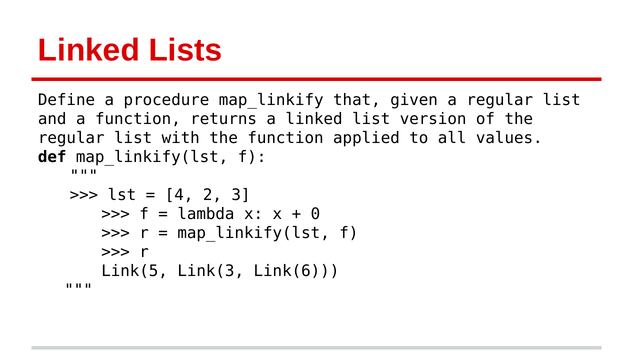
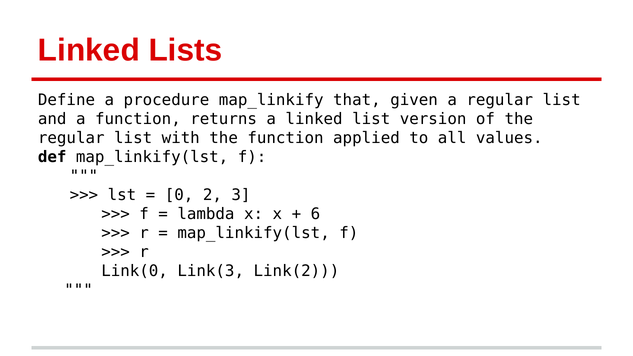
4: 4 -> 0
0: 0 -> 6
Link(5: Link(5 -> Link(0
Link(6: Link(6 -> Link(2
